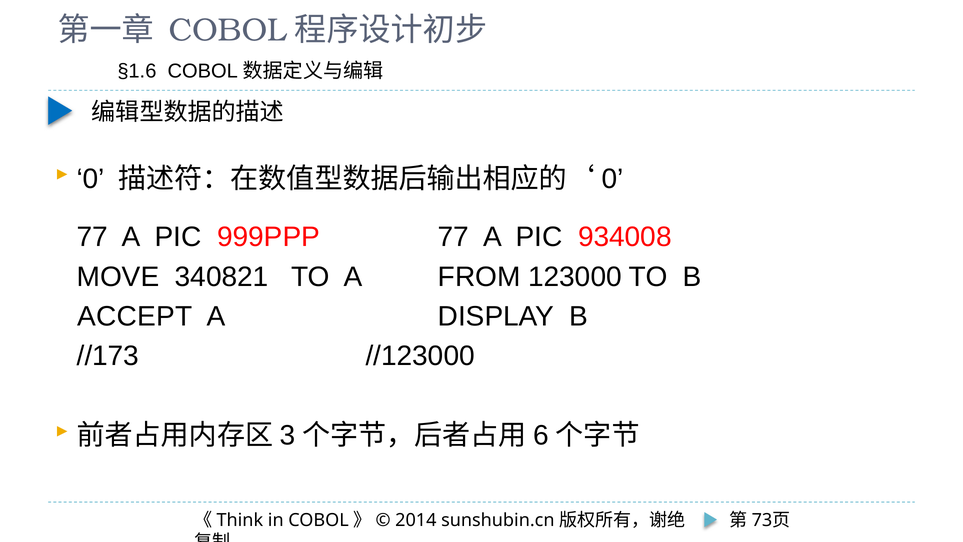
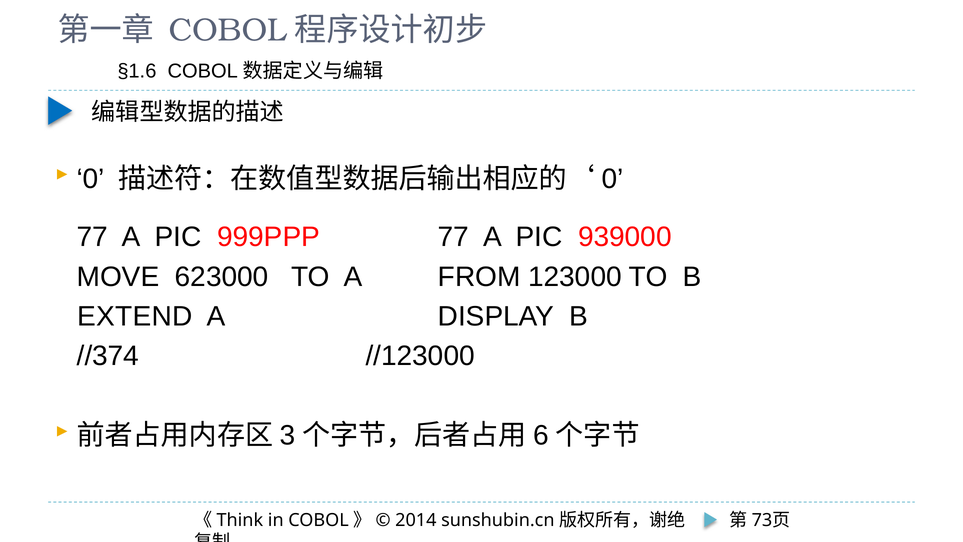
934008: 934008 -> 939000
340821: 340821 -> 623000
ACCEPT: ACCEPT -> EXTEND
//173: //173 -> //374
